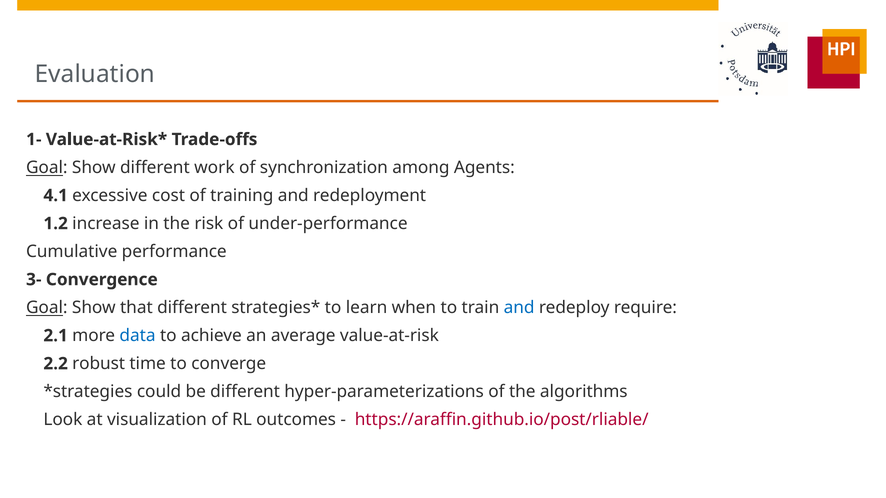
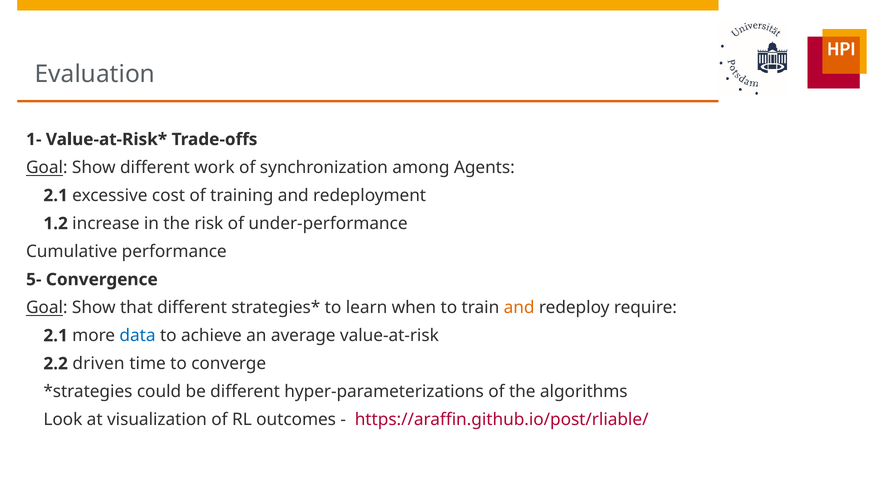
4.1 at (56, 196): 4.1 -> 2.1
3-: 3- -> 5-
and at (519, 308) colour: blue -> orange
robust: robust -> driven
